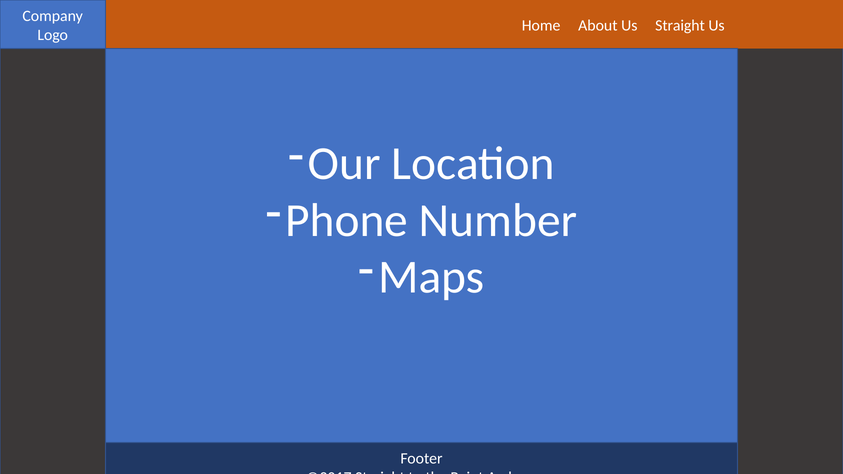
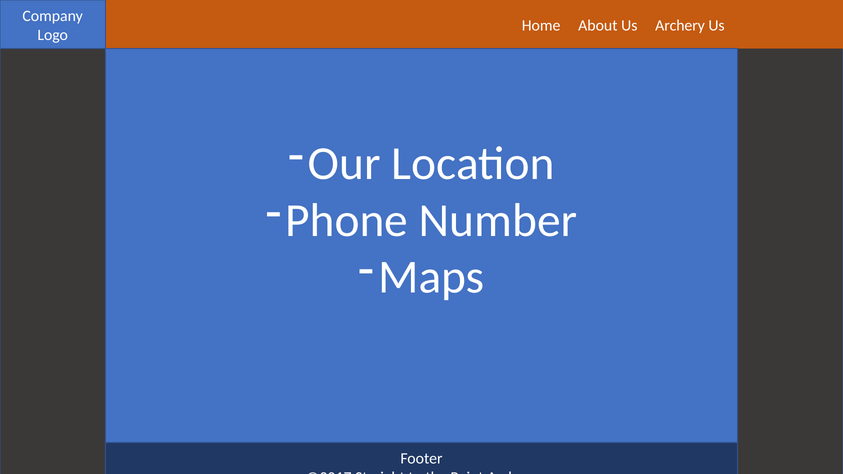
Us Straight: Straight -> Archery
